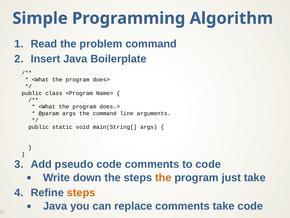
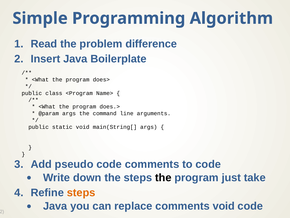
problem command: command -> difference
the at (163, 177) colour: orange -> black
comments take: take -> void
